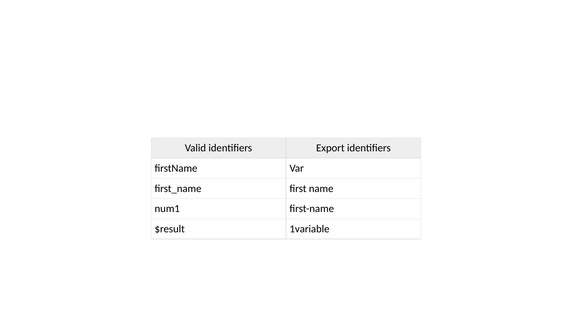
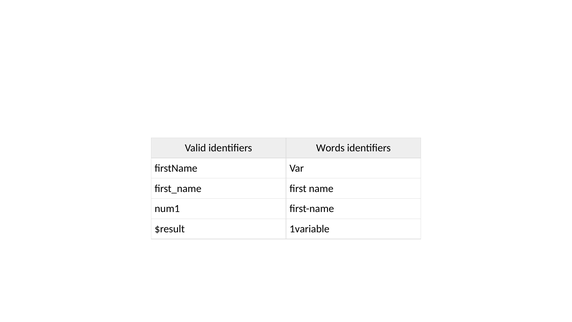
Export: Export -> Words
